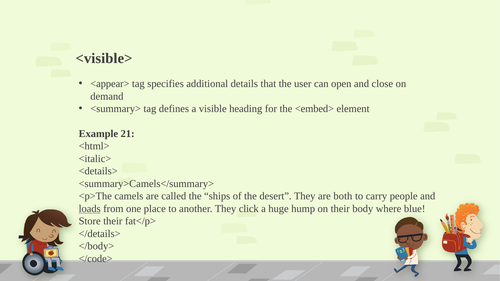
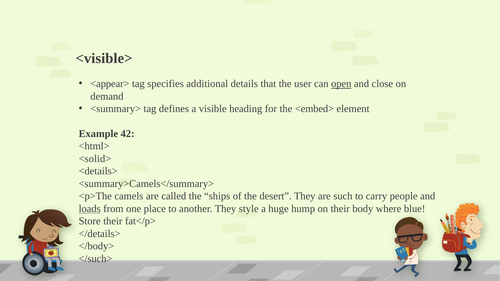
open underline: none -> present
21: 21 -> 42
<italic>: <italic> -> <solid>
both: both -> such
click: click -> style
</code>: </code> -> </such>
